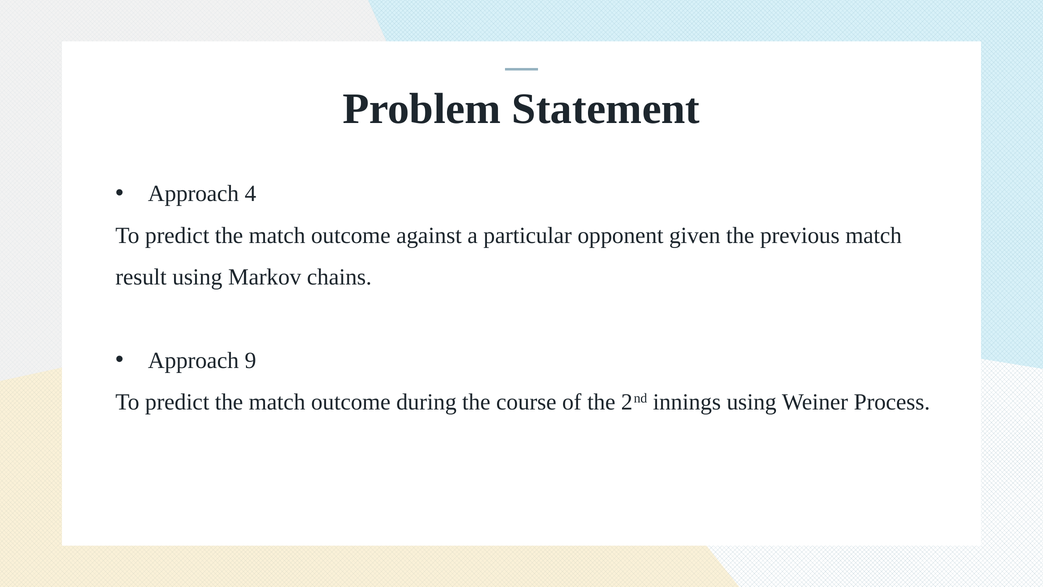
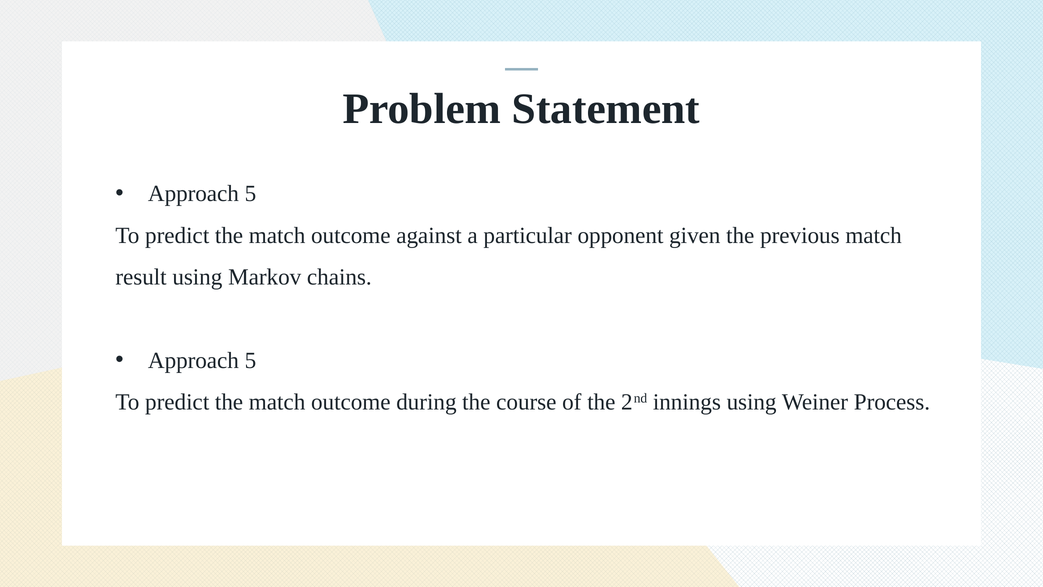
4 at (250, 194): 4 -> 5
9 at (250, 360): 9 -> 5
